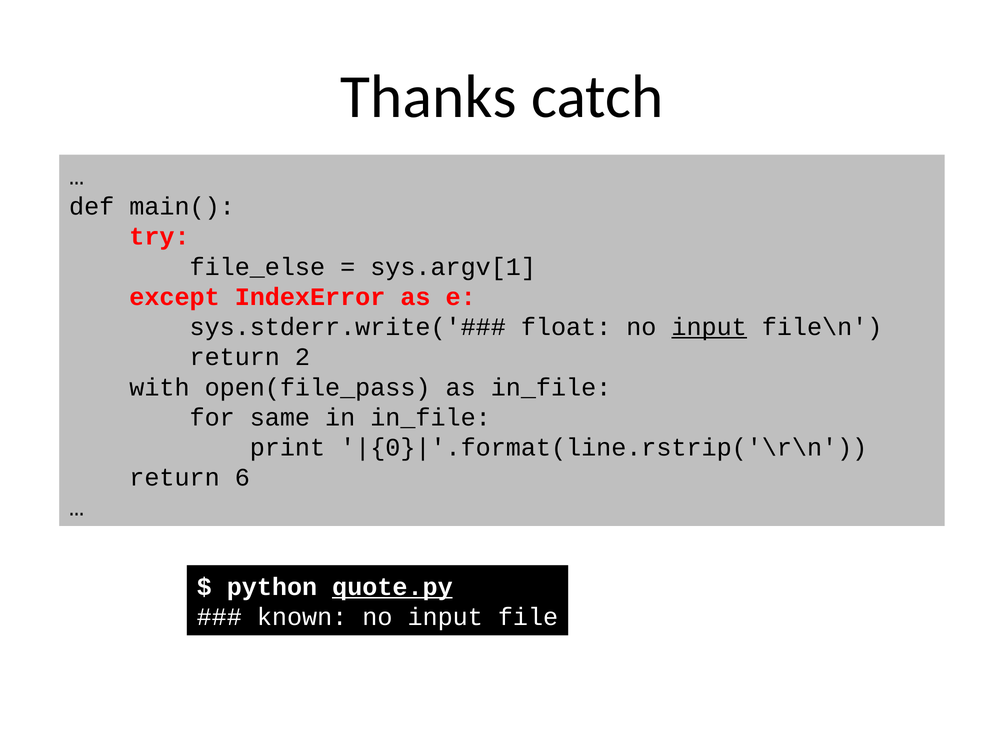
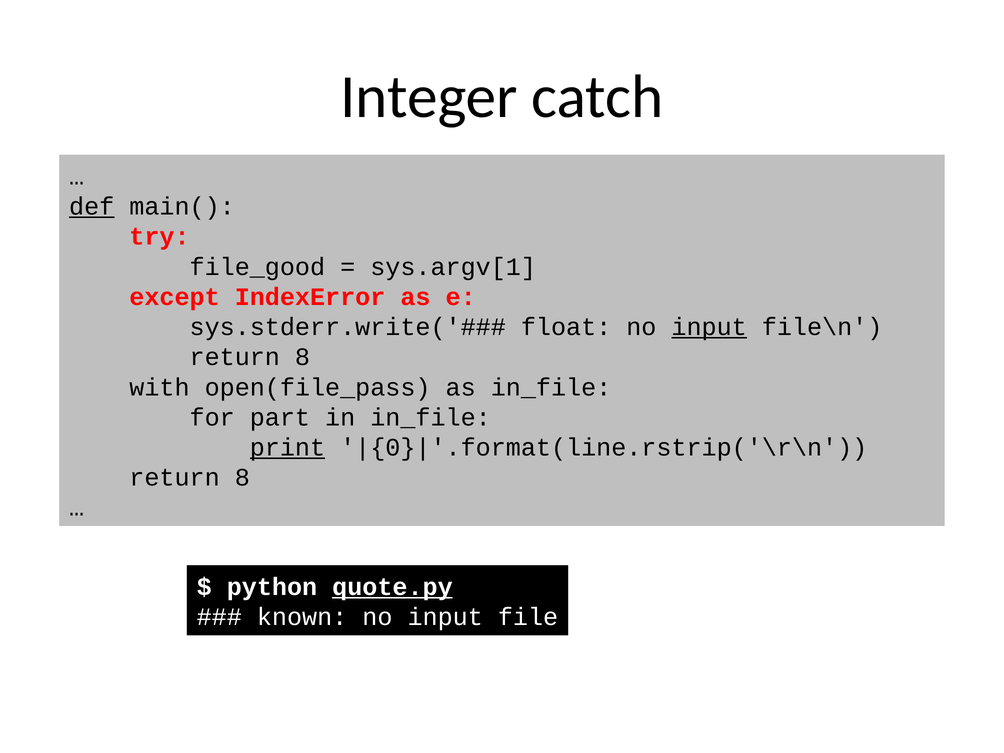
Thanks: Thanks -> Integer
def underline: none -> present
file_else: file_else -> file_good
2 at (303, 357): 2 -> 8
same: same -> part
print underline: none -> present
6 at (242, 478): 6 -> 8
